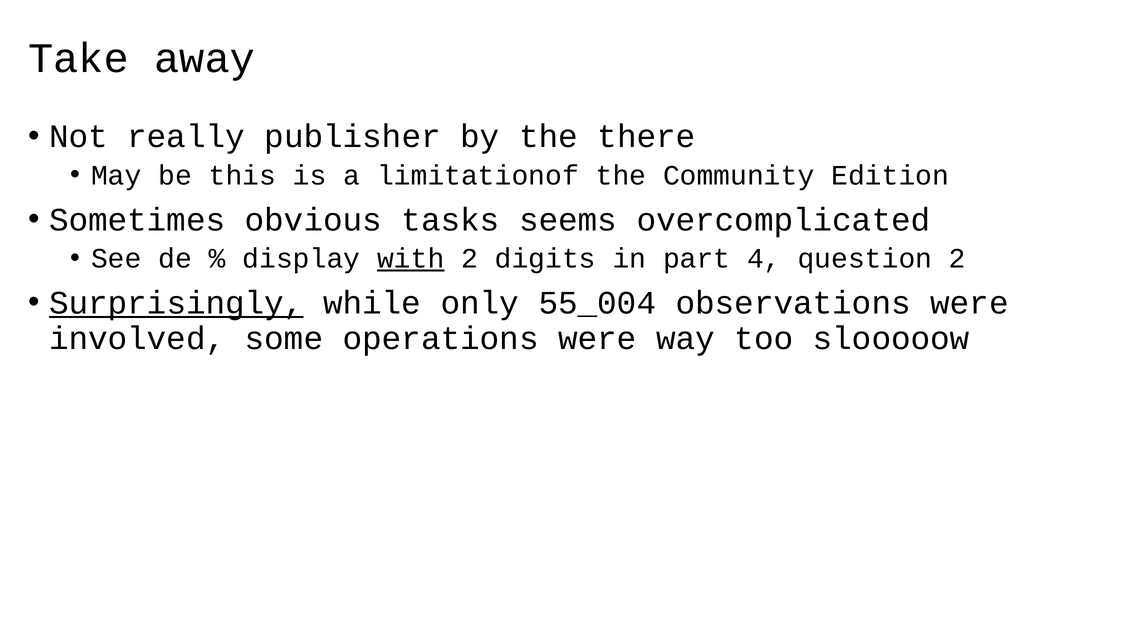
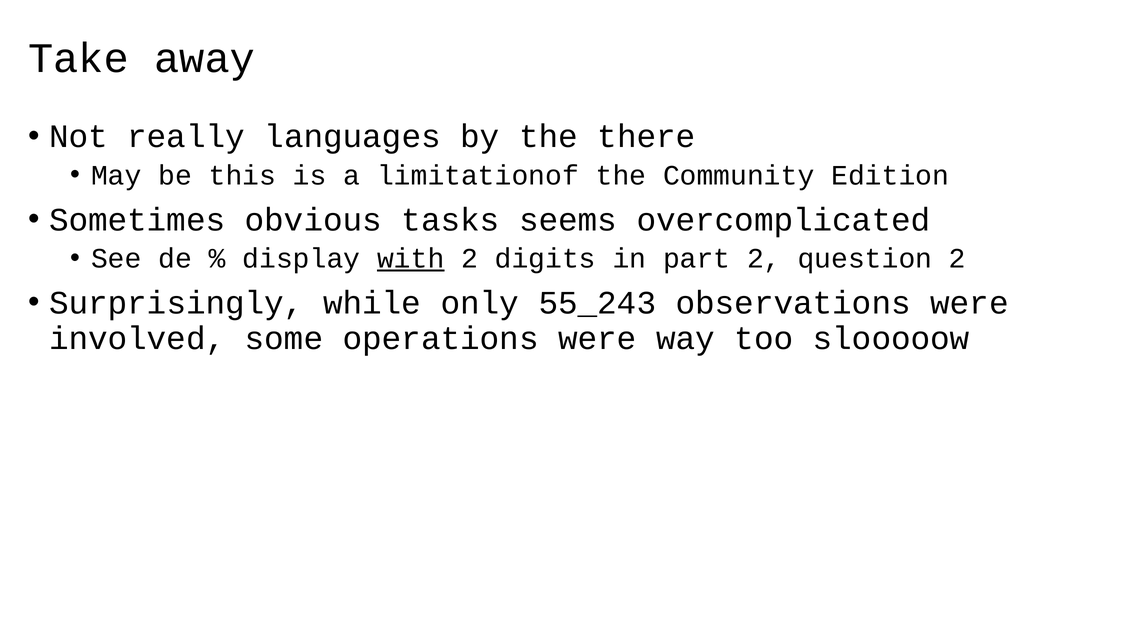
publisher: publisher -> languages
part 4: 4 -> 2
Surprisingly underline: present -> none
55_004: 55_004 -> 55_243
